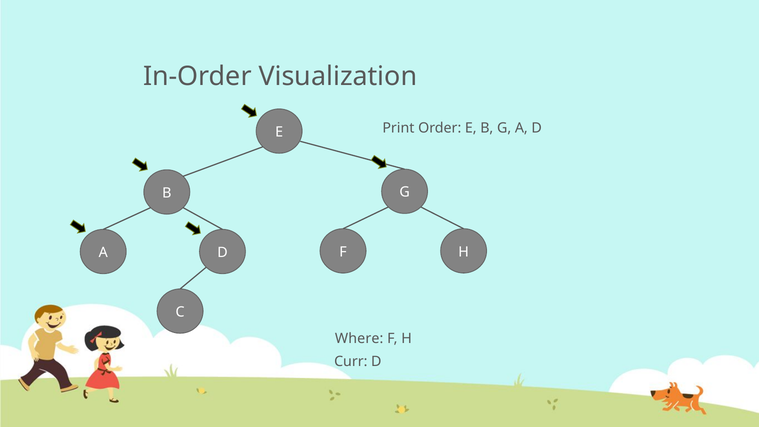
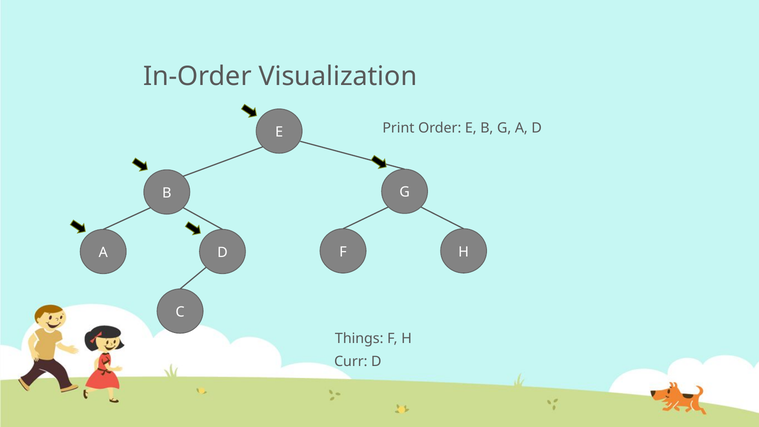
Where: Where -> Things
